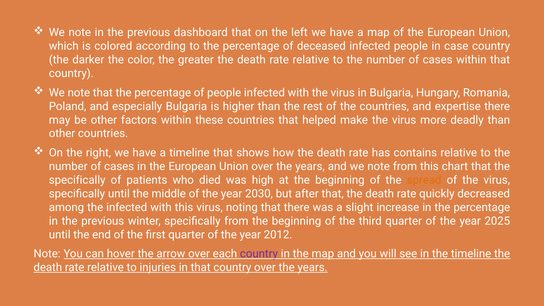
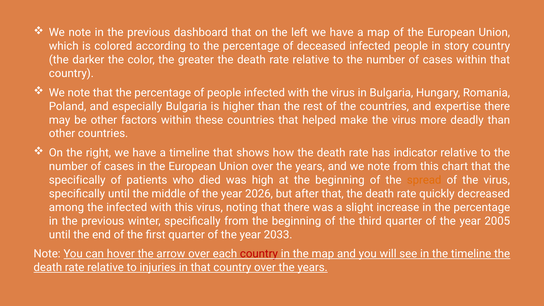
case: case -> story
contains: contains -> indicator
2030: 2030 -> 2026
2025: 2025 -> 2005
2012: 2012 -> 2033
country at (259, 254) colour: purple -> red
